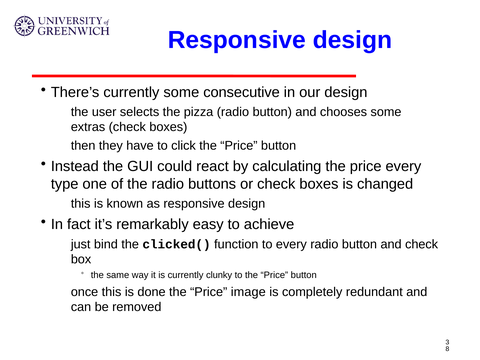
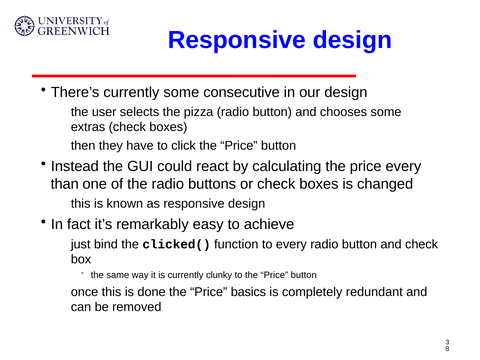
type: type -> than
image: image -> basics
